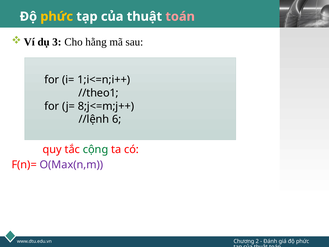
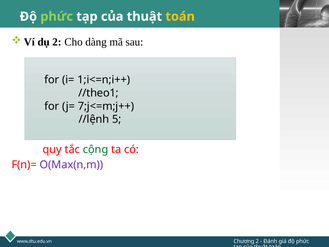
phức at (57, 17) colour: yellow -> light green
toán at (180, 17) colour: pink -> yellow
dụ 3: 3 -> 2
hằng: hằng -> dàng
8;j<=m;j++: 8;j<=m;j++ -> 7;j<=m;j++
6: 6 -> 5
